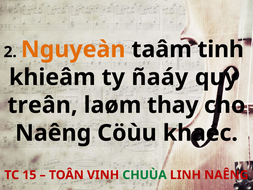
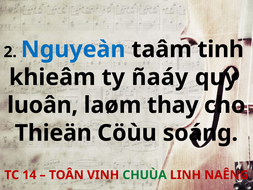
Nguyeàn colour: orange -> blue
treân: treân -> luoân
Naêng at (53, 133): Naêng -> Thieän
khaéc: khaéc -> soáng
15: 15 -> 14
